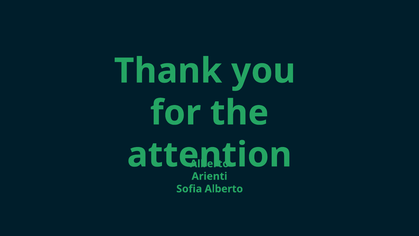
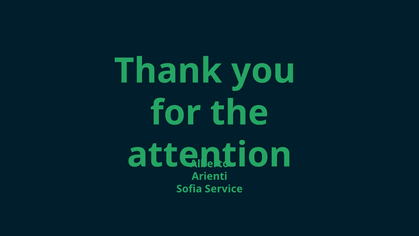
Sofia Alberto: Alberto -> Service
